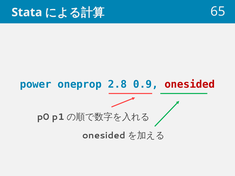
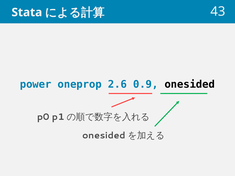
65: 65 -> 43
2.8: 2.8 -> 2.6
onesided colour: red -> black
